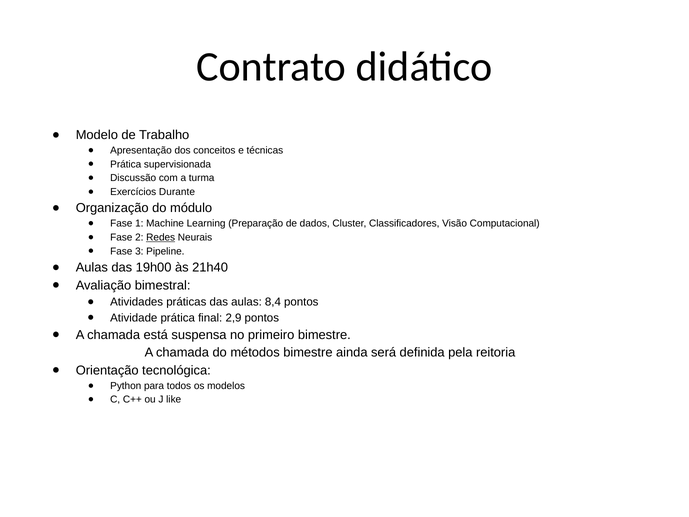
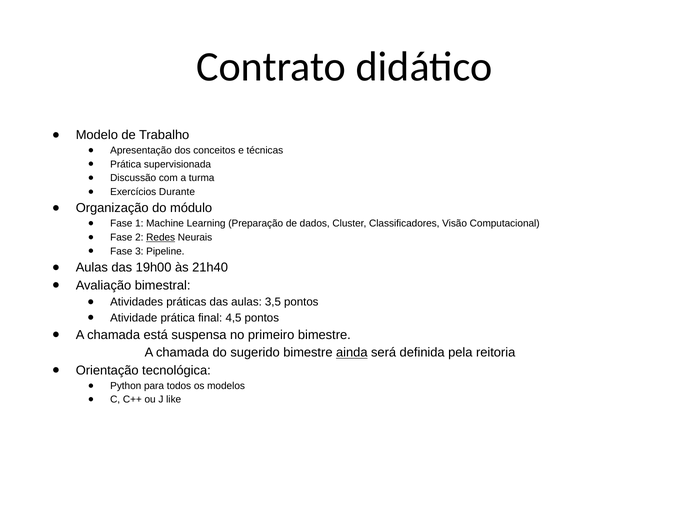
8,4: 8,4 -> 3,5
2,9: 2,9 -> 4,5
métodos: métodos -> sugerido
ainda underline: none -> present
